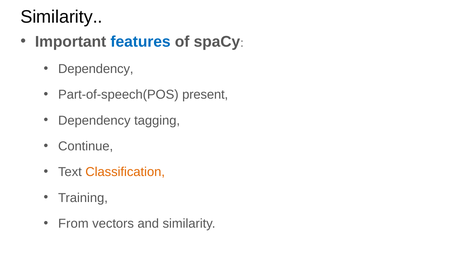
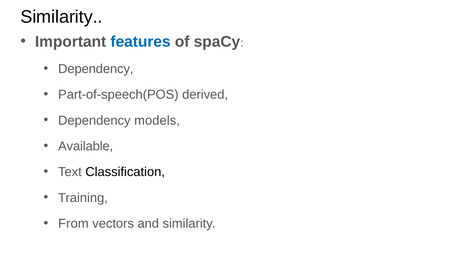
present: present -> derived
tagging: tagging -> models
Continue: Continue -> Available
Classification colour: orange -> black
